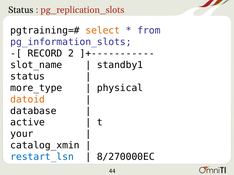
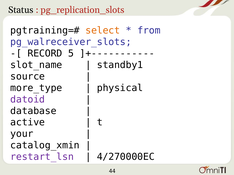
pg_information_slots: pg_information_slots -> pg_walreceiver_slots
2: 2 -> 5
status at (28, 77): status -> source
datoid colour: orange -> purple
restart_lsn colour: blue -> purple
8/270000EC: 8/270000EC -> 4/270000EC
